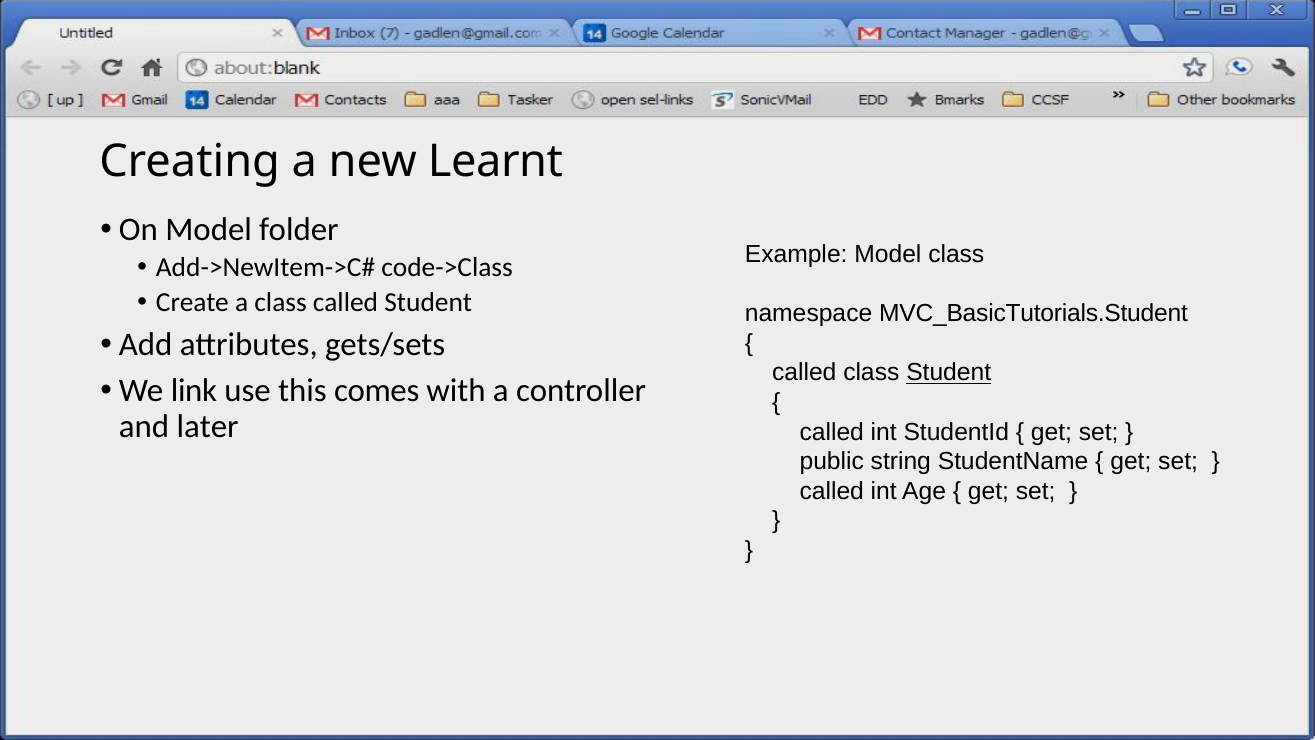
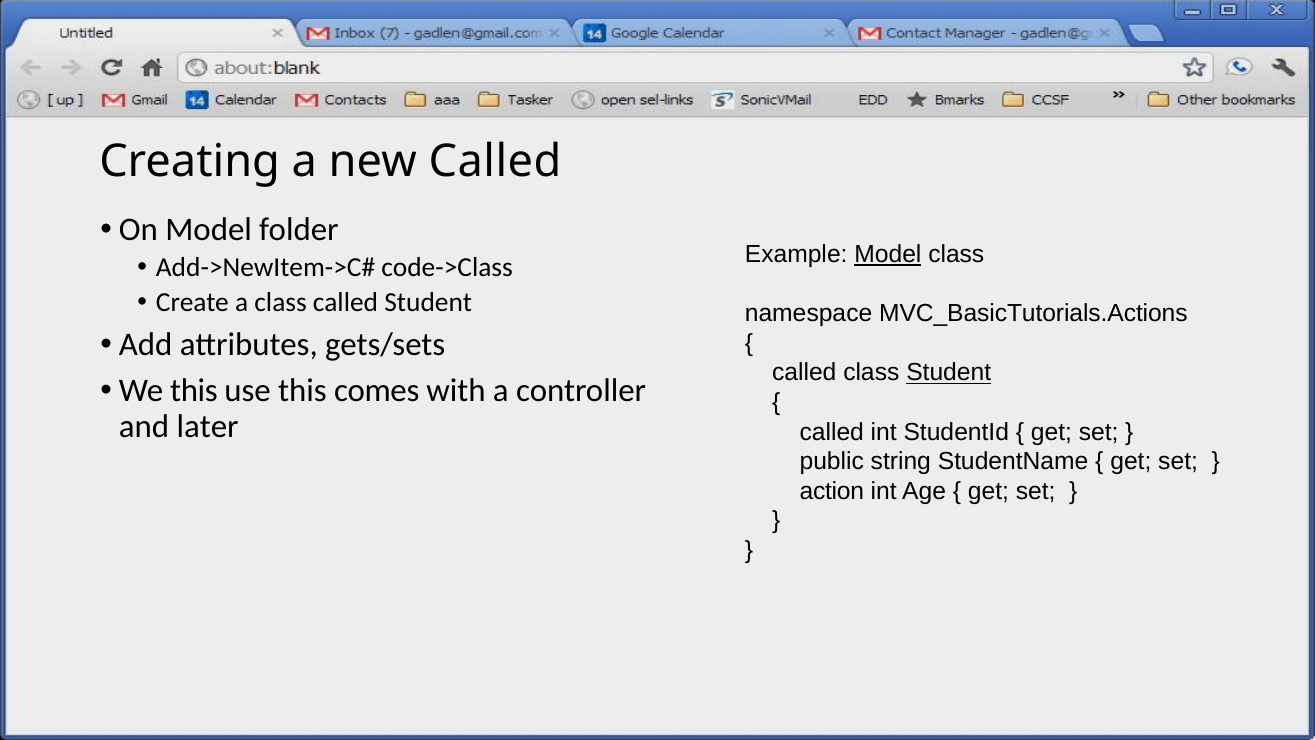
new Learnt: Learnt -> Called
Model at (888, 254) underline: none -> present
MVC_BasicTutorials.Student: MVC_BasicTutorials.Student -> MVC_BasicTutorials.Actions
We link: link -> this
called at (832, 491): called -> action
